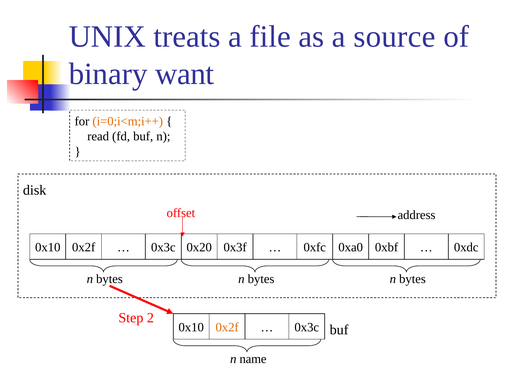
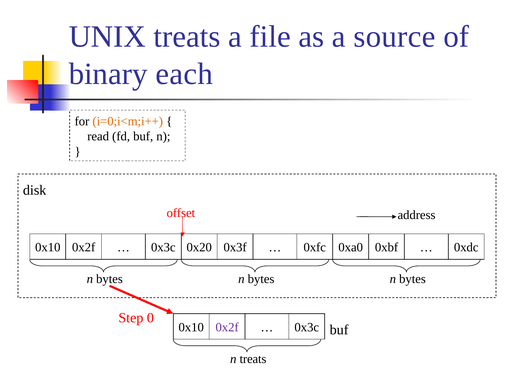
want: want -> each
2: 2 -> 0
0x2f at (227, 327) colour: orange -> purple
n name: name -> treats
